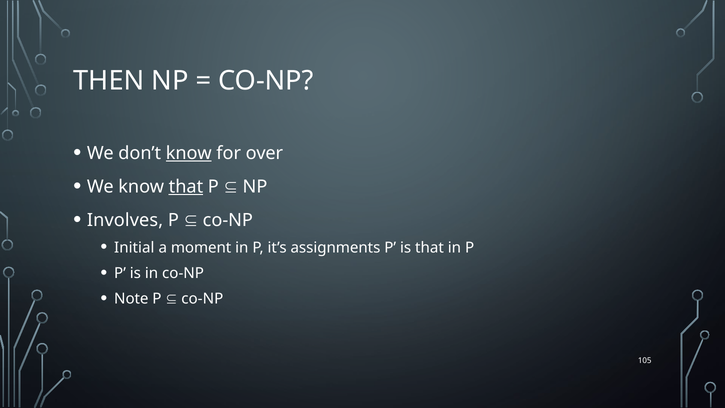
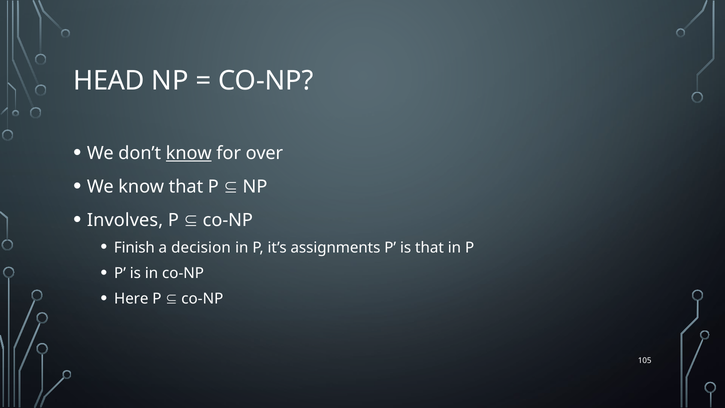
THEN: THEN -> HEAD
that at (186, 187) underline: present -> none
Initial: Initial -> Finish
moment: moment -> decision
Note: Note -> Here
